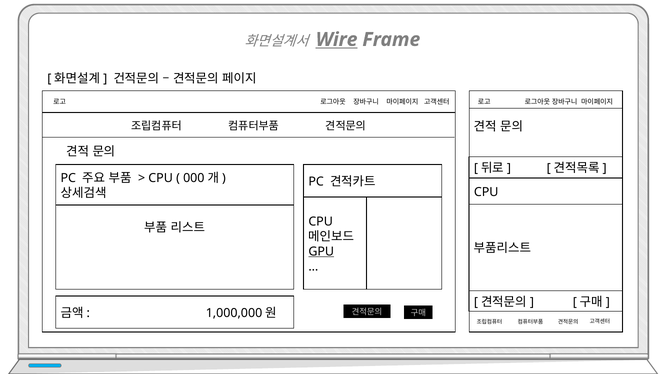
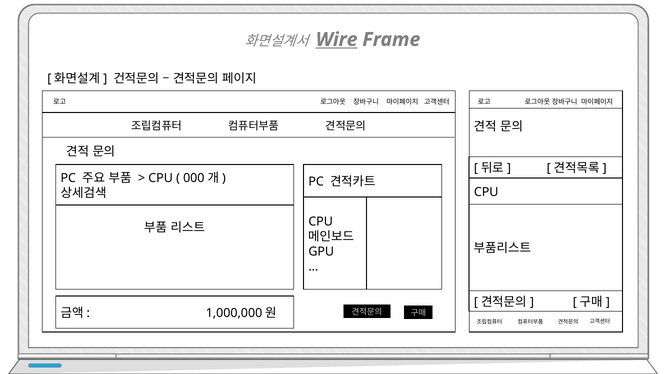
GPU underline: present -> none
